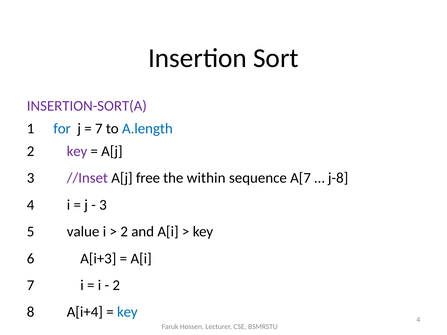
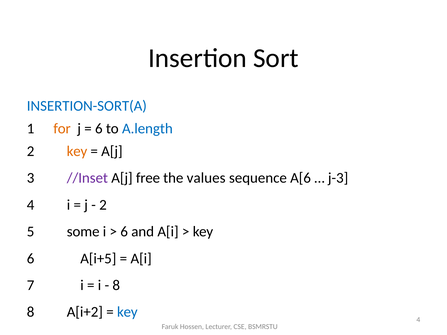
INSERTION-SORT(A colour: purple -> blue
for colour: blue -> orange
7 at (99, 129): 7 -> 6
key at (77, 151) colour: purple -> orange
within: within -> values
A[7: A[7 -> A[6
j-8: j-8 -> j-3
3 at (103, 205): 3 -> 2
value: value -> some
2 at (124, 232): 2 -> 6
A[i+3: A[i+3 -> A[i+5
2 at (116, 285): 2 -> 8
A[i+4: A[i+4 -> A[i+2
